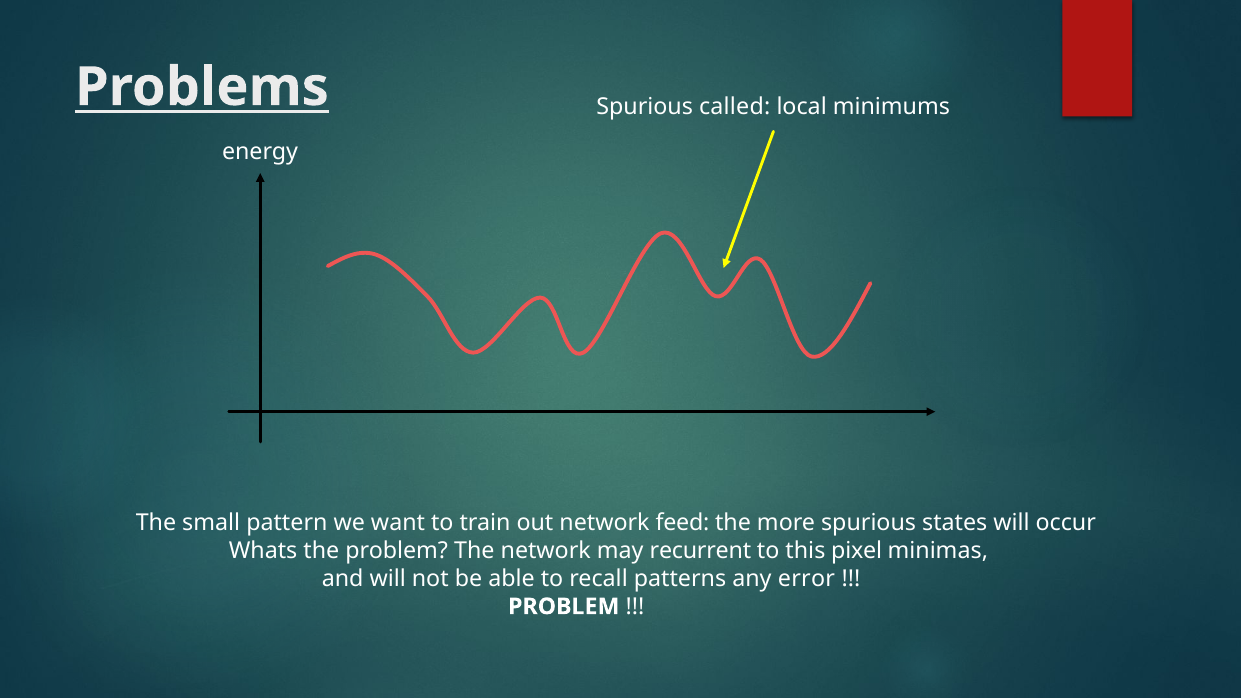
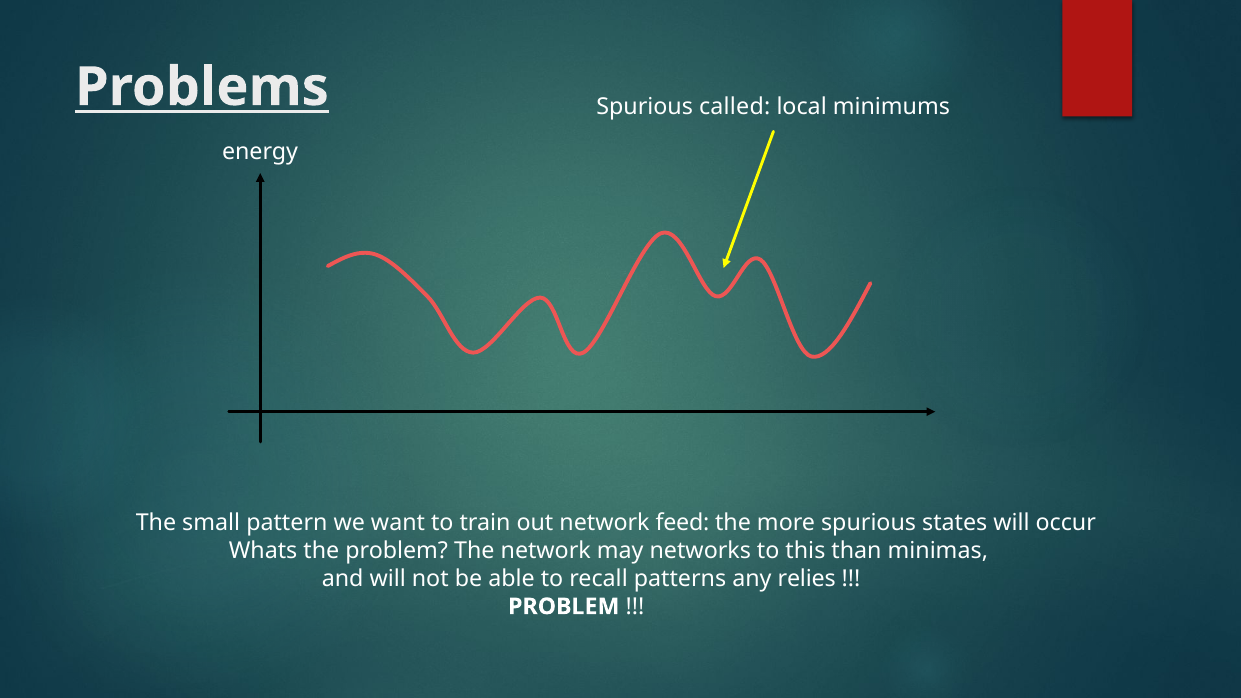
recurrent: recurrent -> networks
pixel: pixel -> than
error: error -> relies
